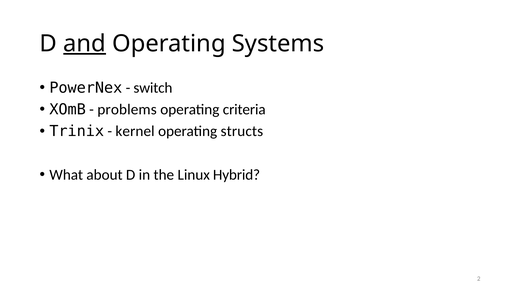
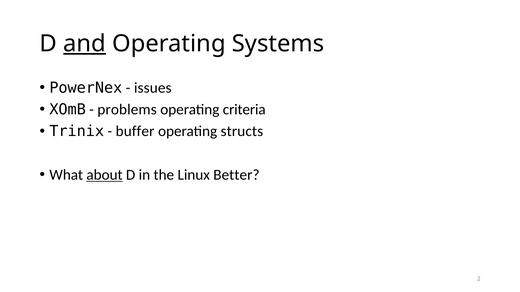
switch: switch -> issues
kernel: kernel -> buffer
about underline: none -> present
Hybrid: Hybrid -> Better
